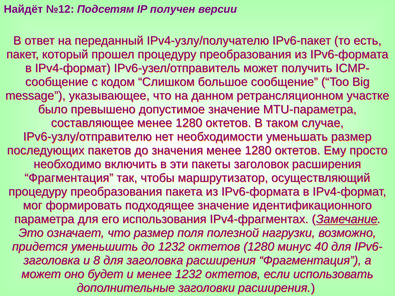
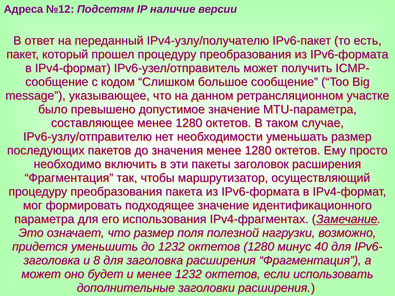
Найдёт: Найдёт -> Адреса
получен: получен -> наличие
